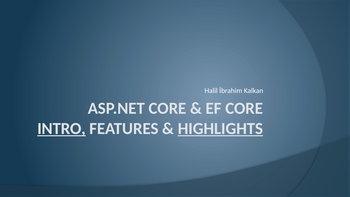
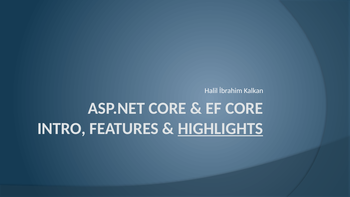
INTRO underline: present -> none
